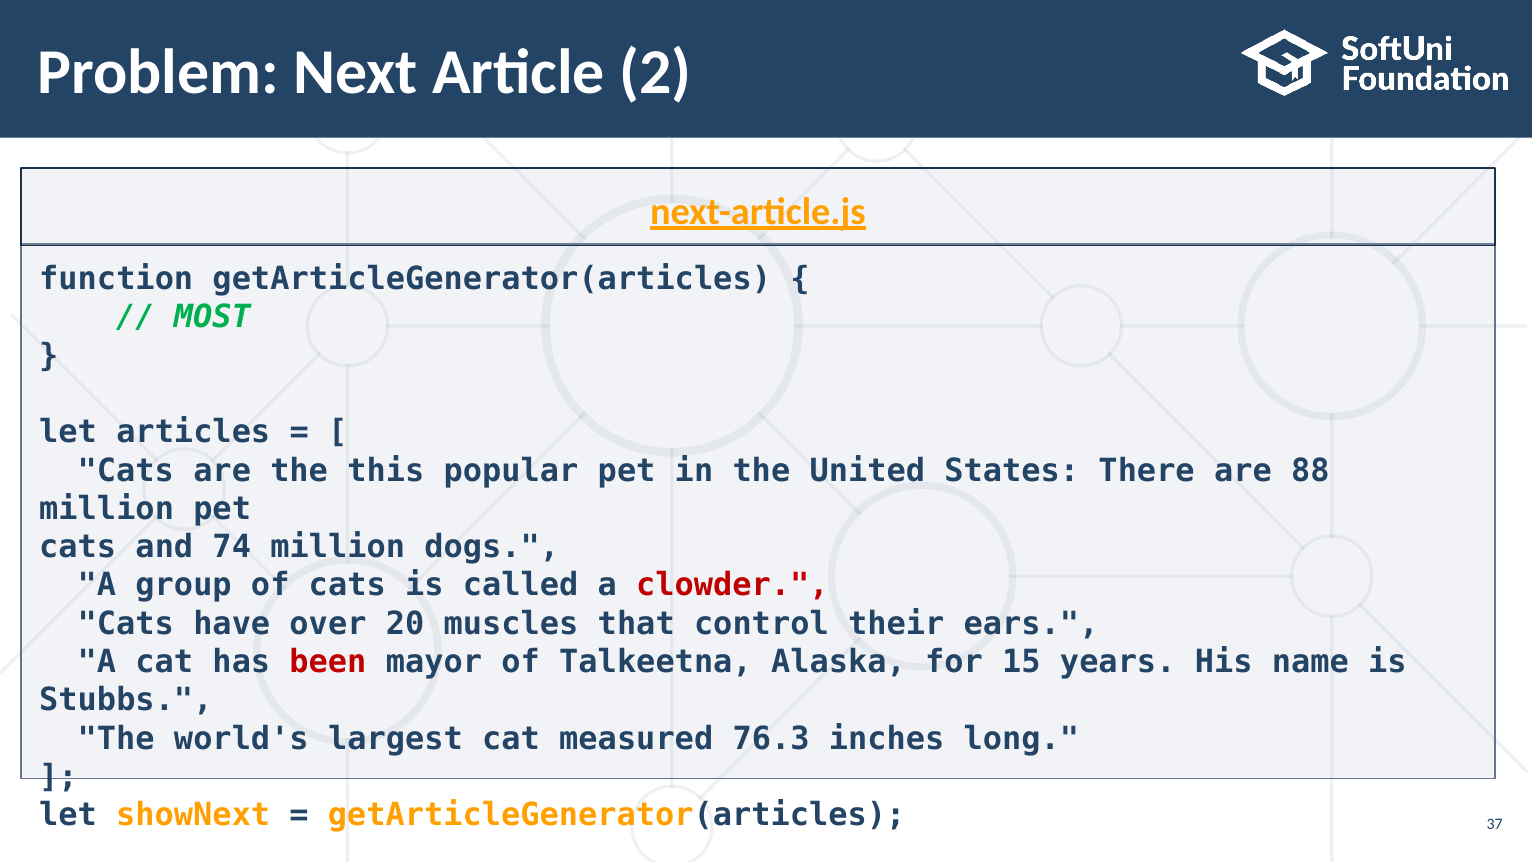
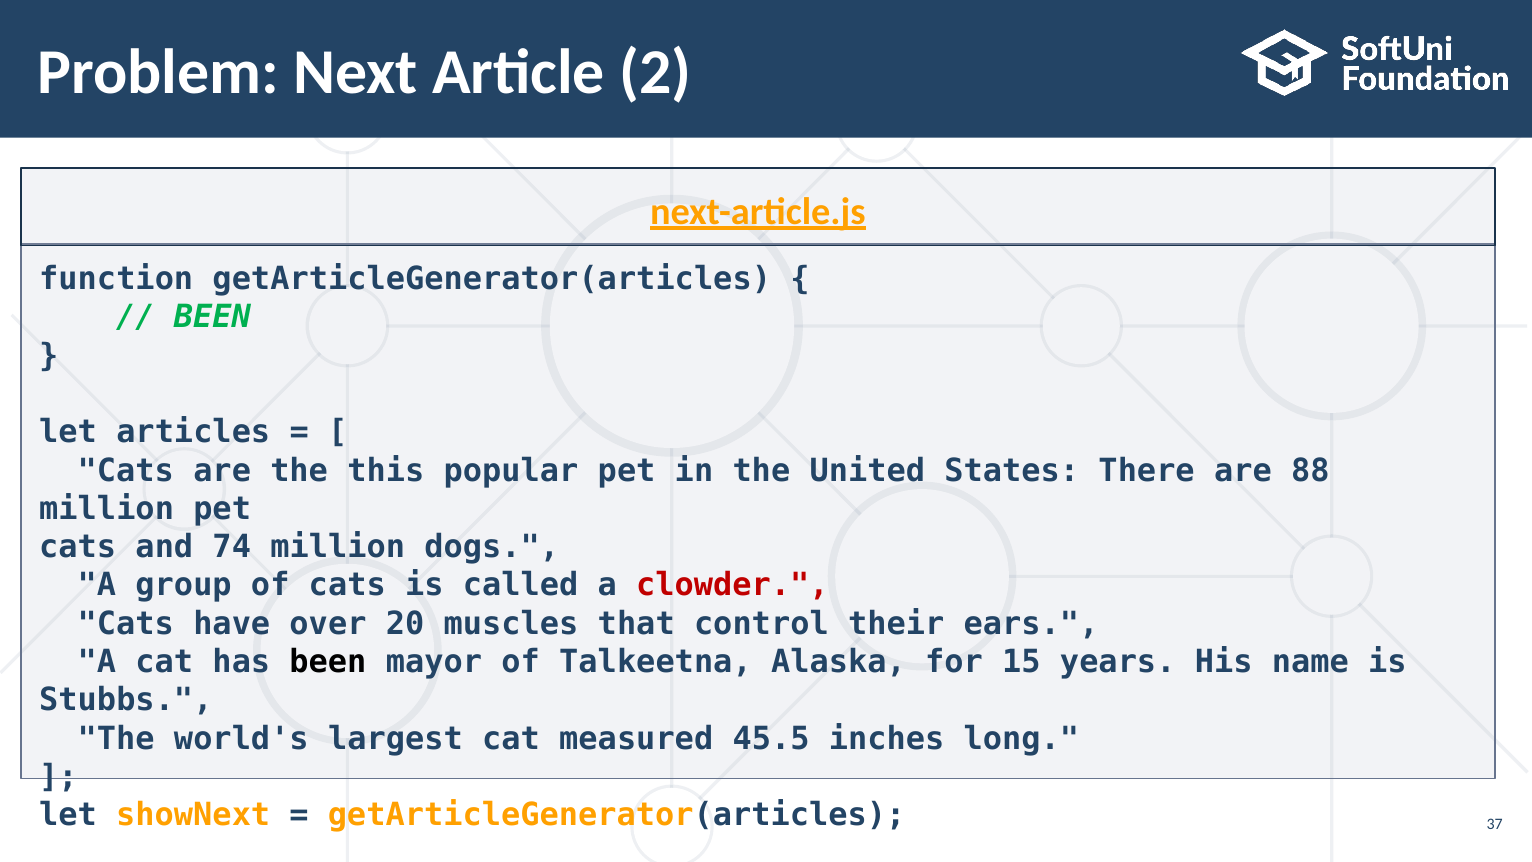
MOST at (212, 317): MOST -> BEEN
been at (328, 662) colour: red -> black
76.3: 76.3 -> 45.5
